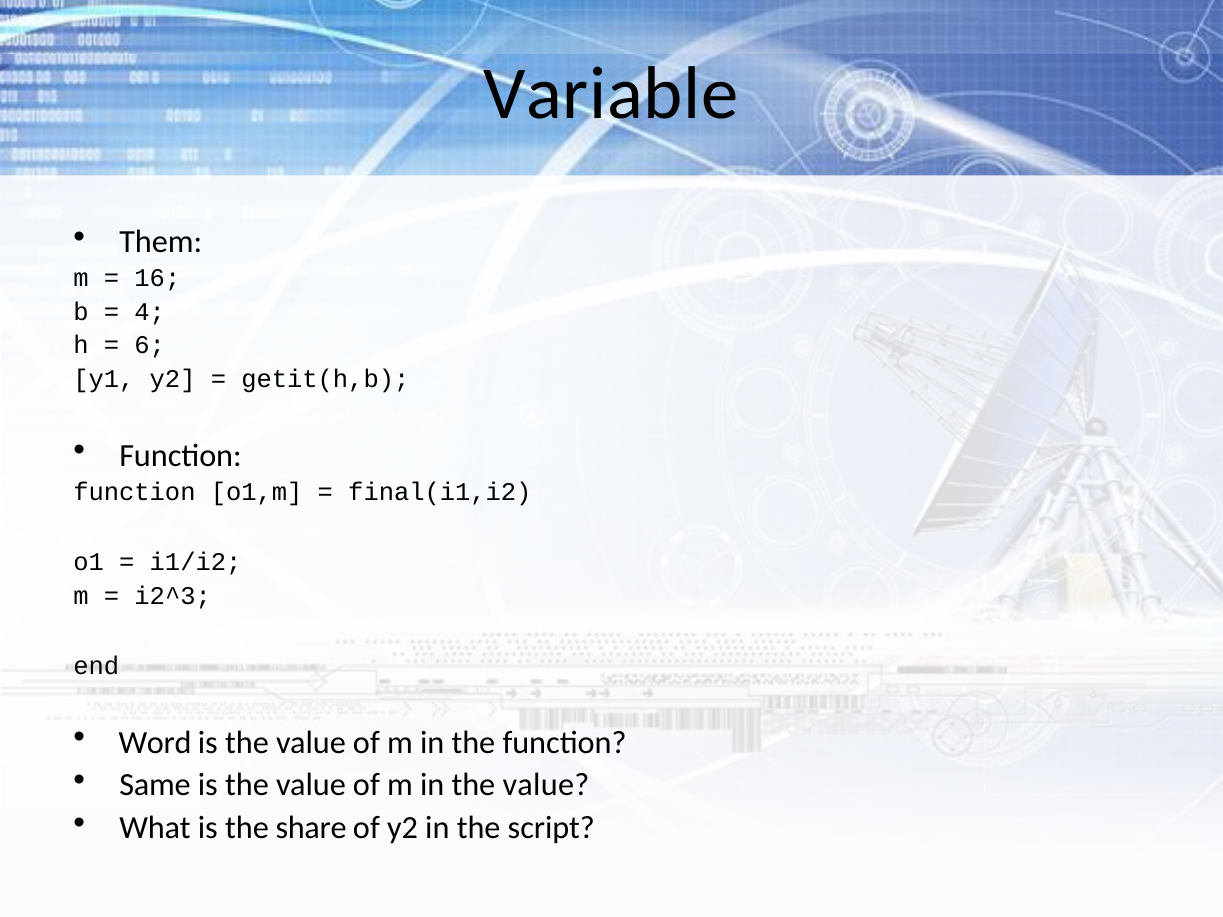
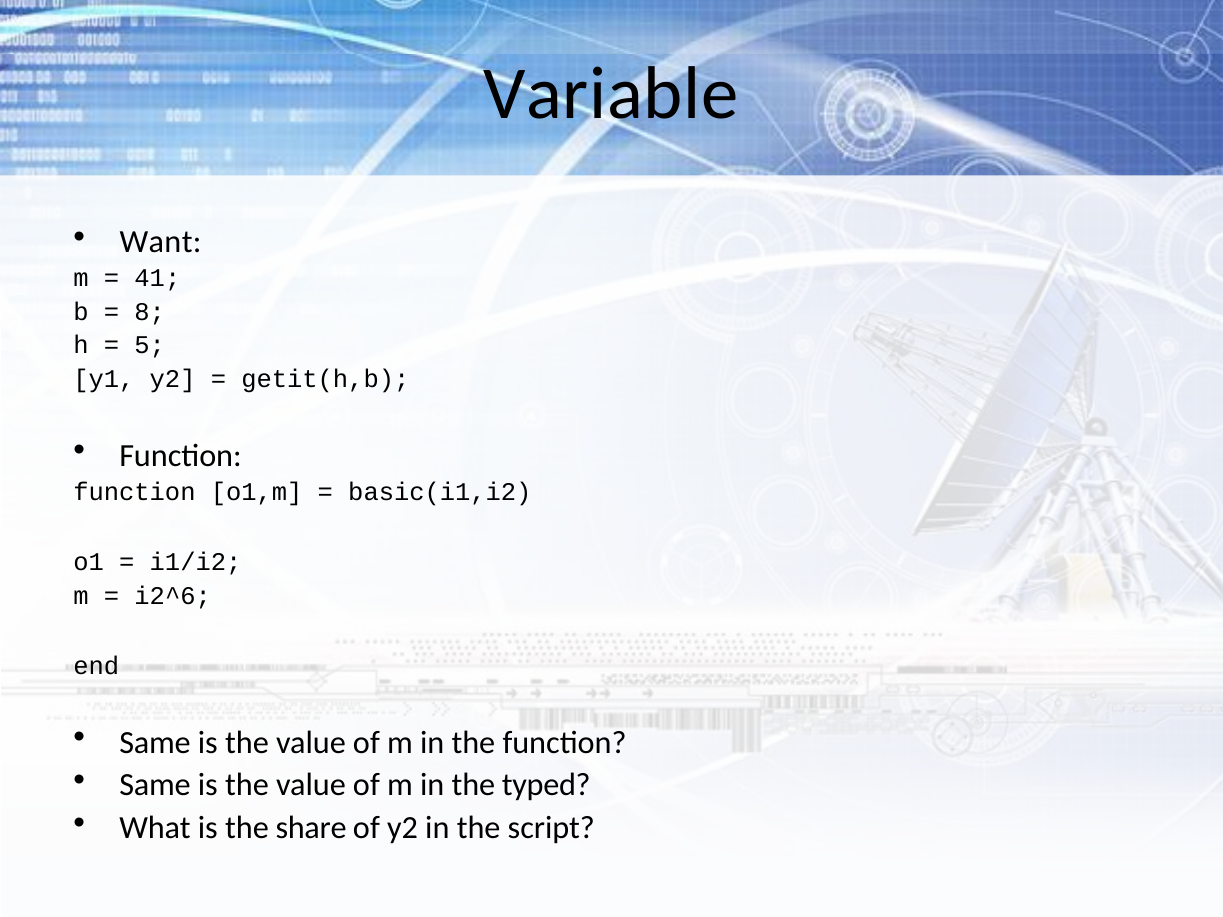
Them: Them -> Want
16: 16 -> 41
4: 4 -> 8
6: 6 -> 5
final(i1,i2: final(i1,i2 -> basic(i1,i2
i2^3: i2^3 -> i2^6
Word at (155, 743): Word -> Same
in the value: value -> typed
